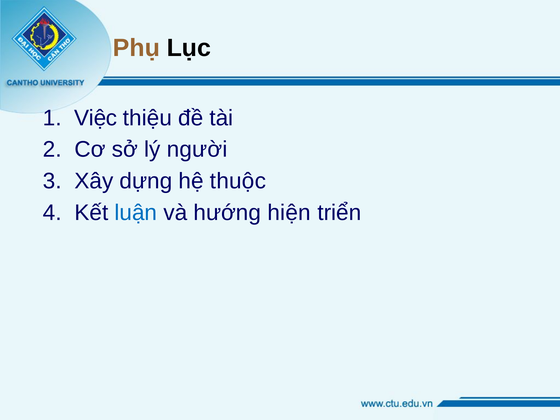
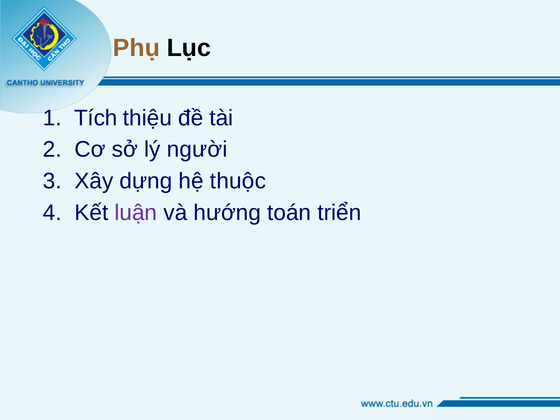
Việc: Việc -> Tích
luận colour: blue -> purple
hiện: hiện -> toán
